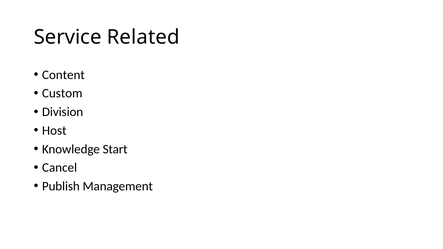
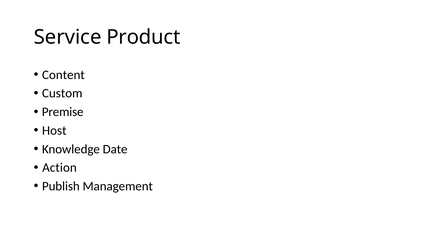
Related: Related -> Product
Division: Division -> Premise
Start: Start -> Date
Cancel: Cancel -> Action
